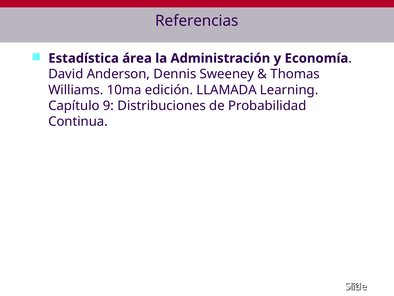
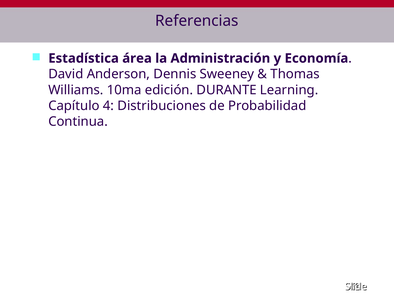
LLAMADA: LLAMADA -> DURANTE
9: 9 -> 4
